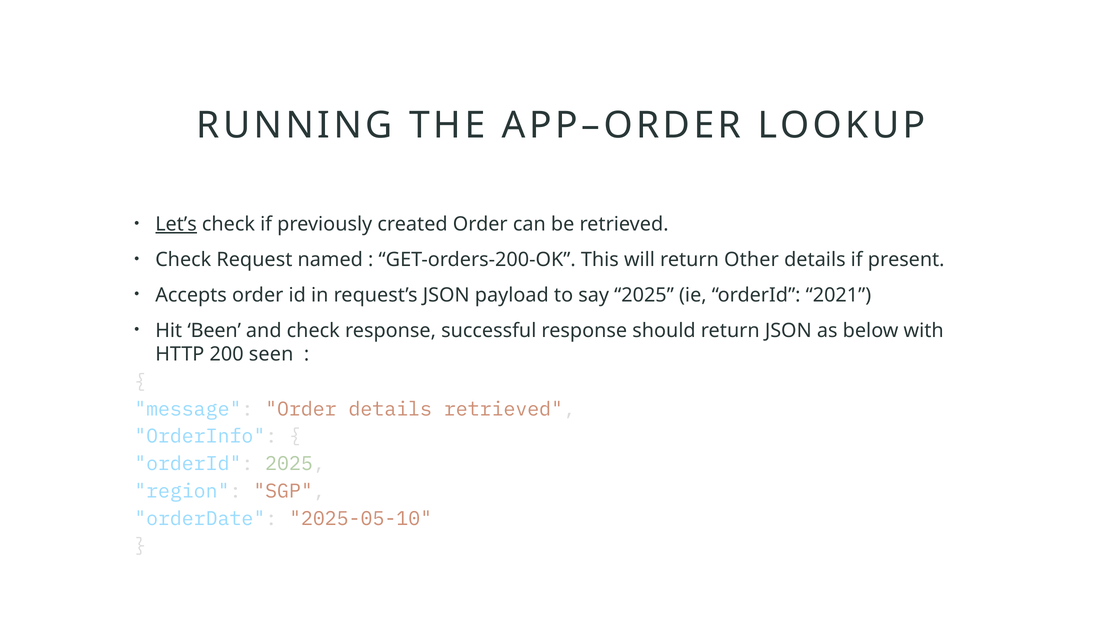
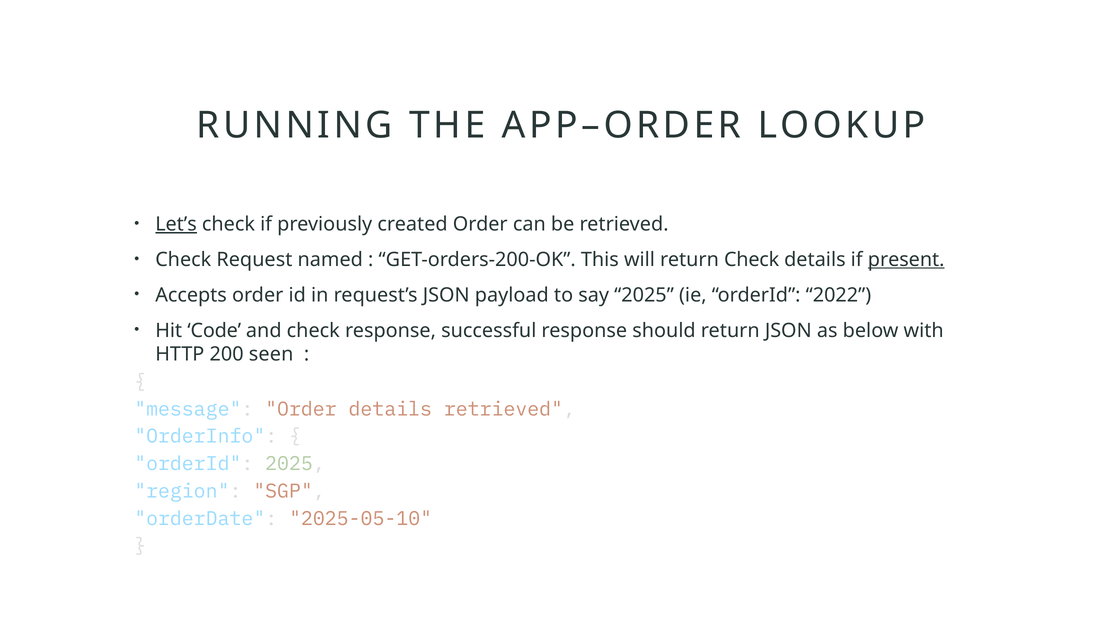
return Other: Other -> Check
present underline: none -> present
2021: 2021 -> 2022
Been: Been -> Code
